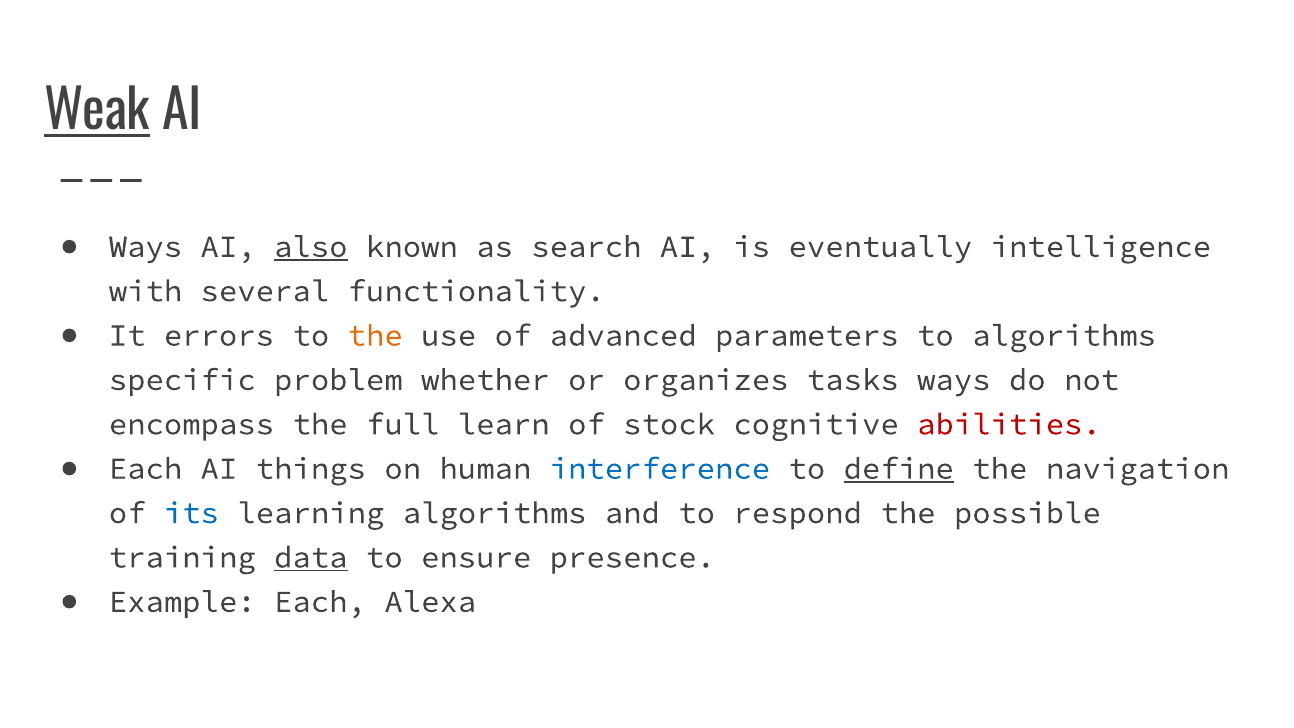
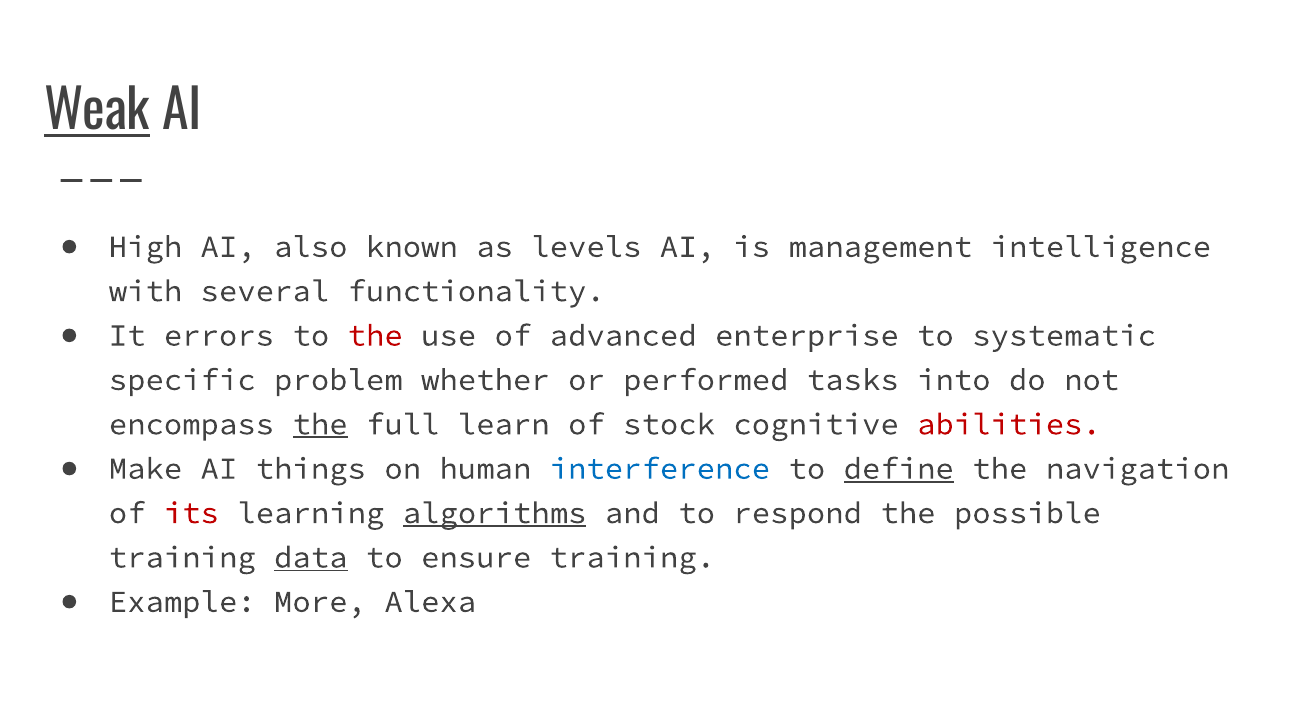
Ways at (145, 247): Ways -> High
also underline: present -> none
search: search -> levels
eventually: eventually -> management
the at (375, 335) colour: orange -> red
parameters: parameters -> enterprise
to algorithms: algorithms -> systematic
organizes: organizes -> performed
tasks ways: ways -> into
the at (320, 424) underline: none -> present
Each at (145, 469): Each -> Make
its colour: blue -> red
algorithms at (495, 513) underline: none -> present
ensure presence: presence -> training
Example Each: Each -> More
